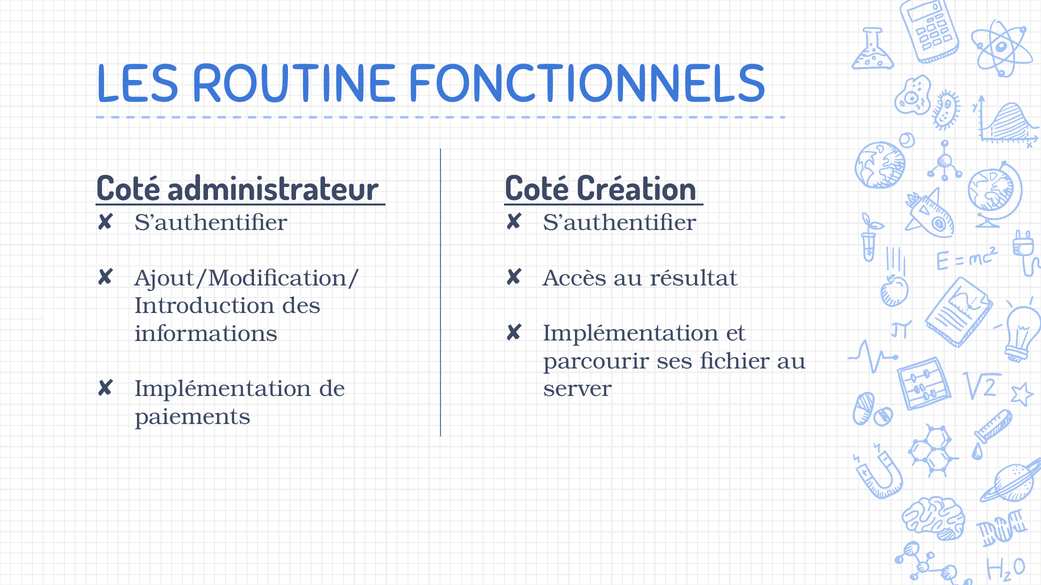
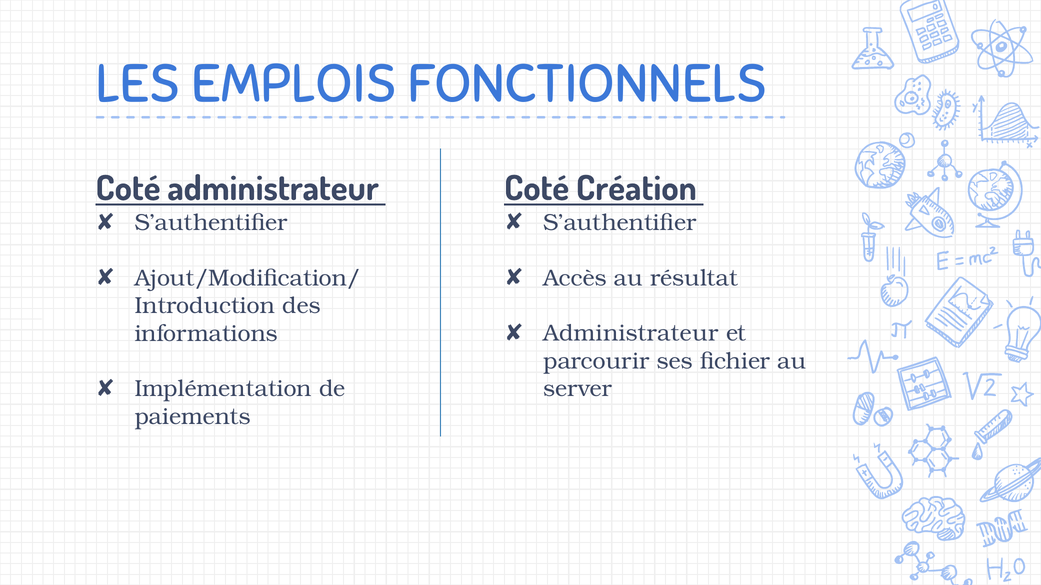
ROUTINE: ROUTINE -> EMPLOIS
Implémentation at (631, 334): Implémentation -> Administrateur
